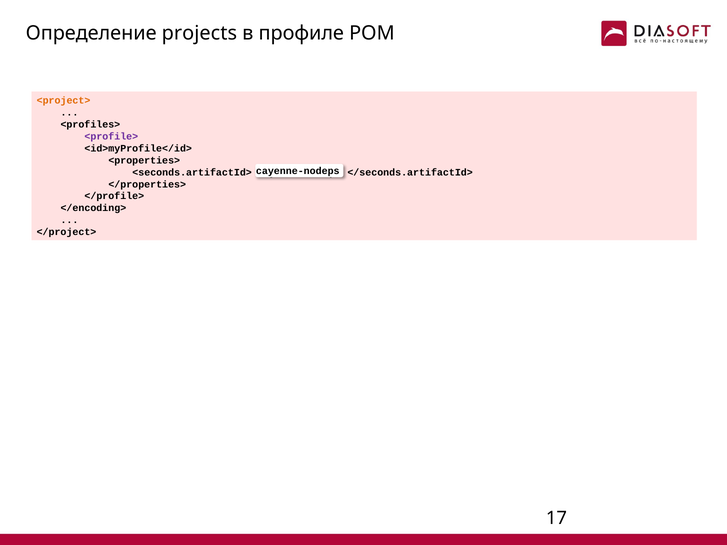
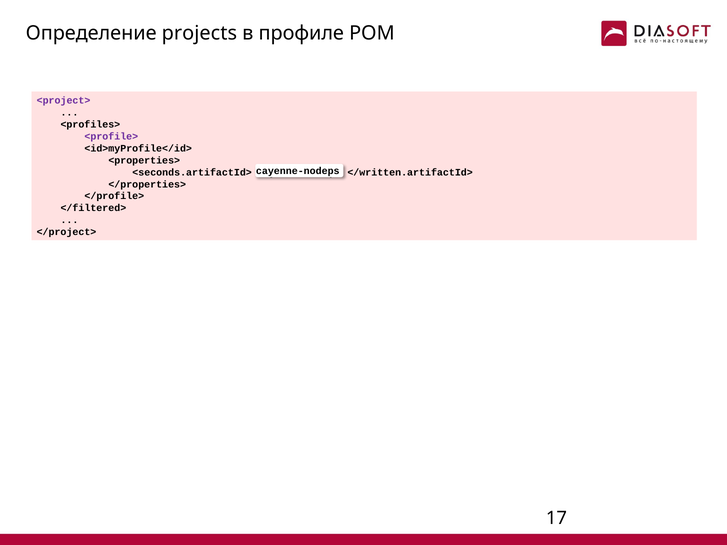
<project> colour: orange -> purple
</seconds.artifactId>: </seconds.artifactId> -> </written.artifactId>
</encoding>: </encoding> -> </filtered>
